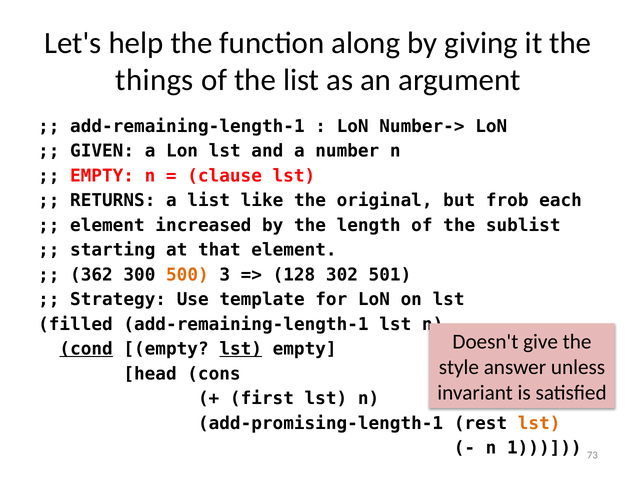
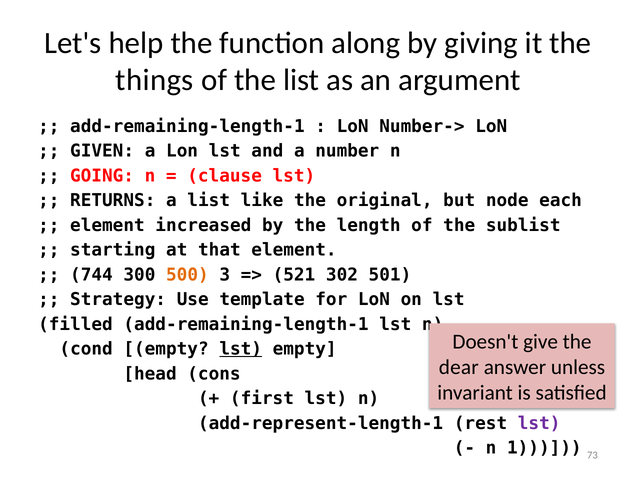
EMPTY at (102, 176): EMPTY -> GOING
frob: frob -> node
362: 362 -> 744
128: 128 -> 521
cond underline: present -> none
style: style -> dear
add-promising-length-1: add-promising-length-1 -> add-represent-length-1
lst at (539, 423) colour: orange -> purple
